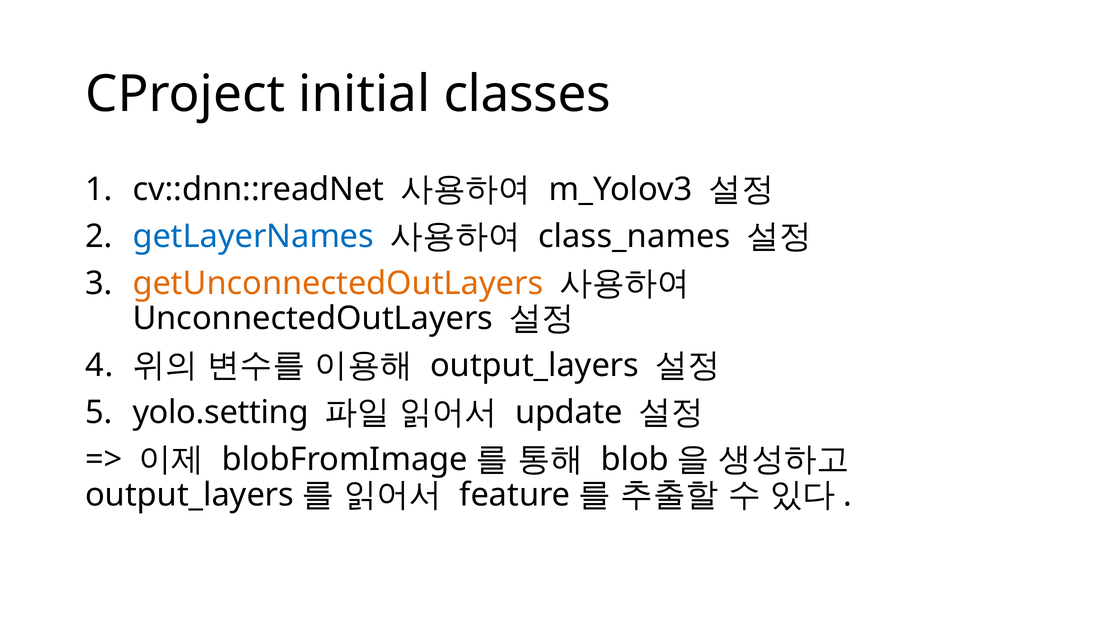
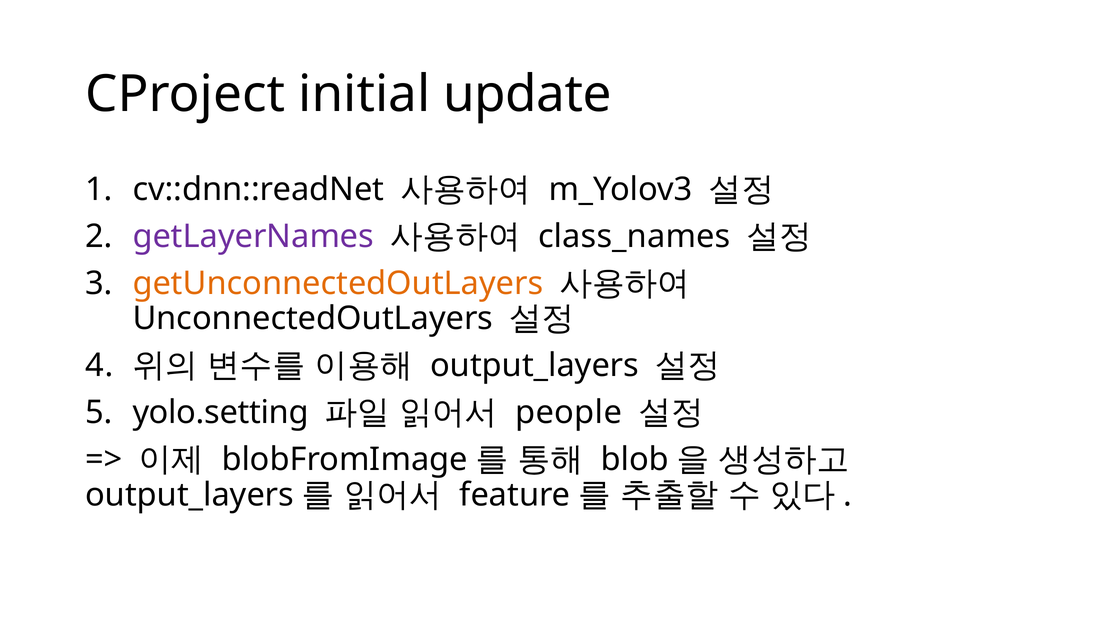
classes: classes -> update
getLayerNames colour: blue -> purple
update: update -> people
